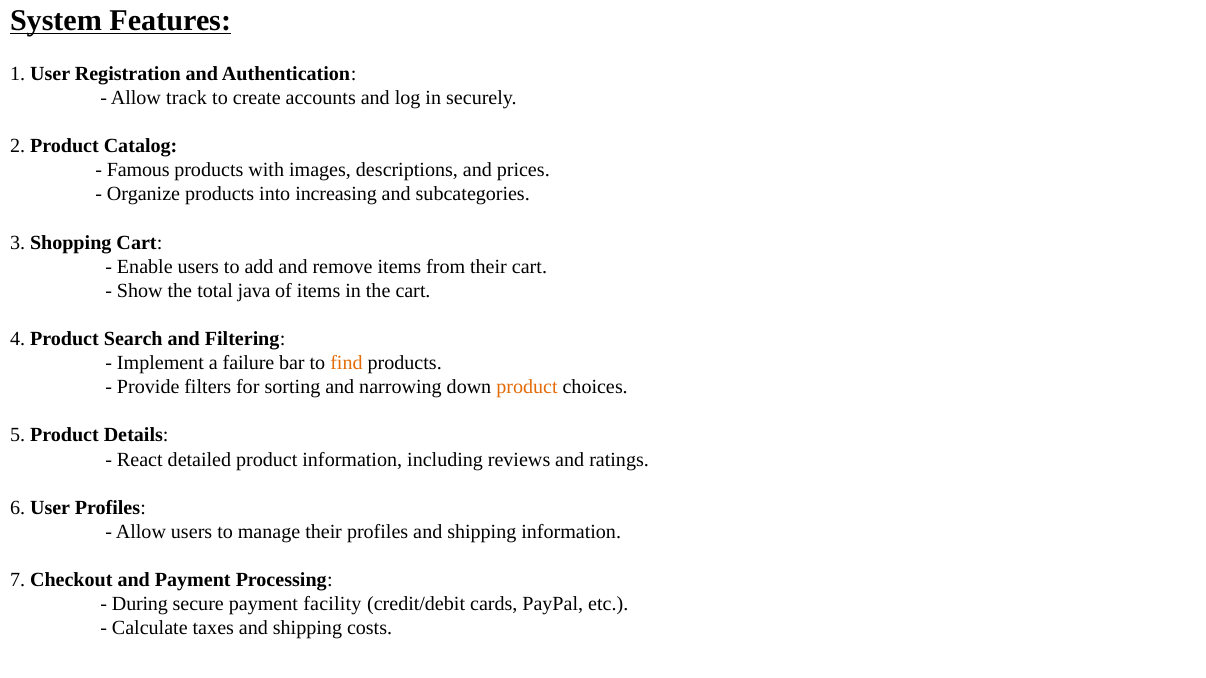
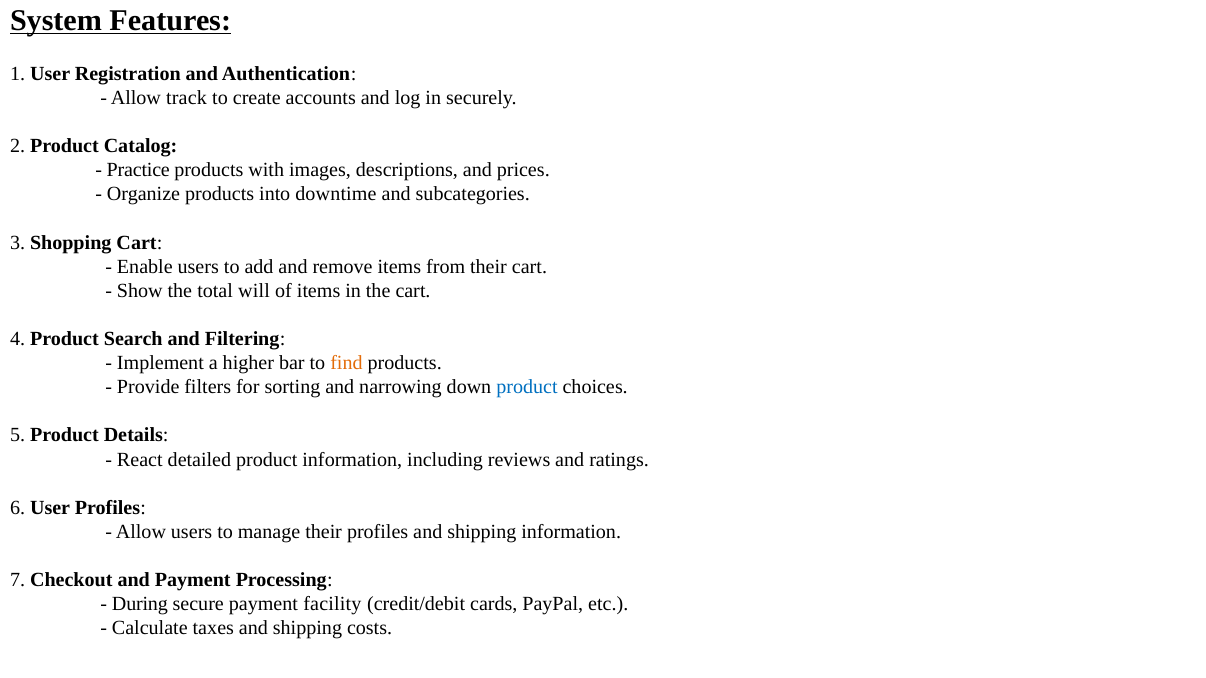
Famous: Famous -> Practice
increasing: increasing -> downtime
java: java -> will
failure: failure -> higher
product at (527, 387) colour: orange -> blue
